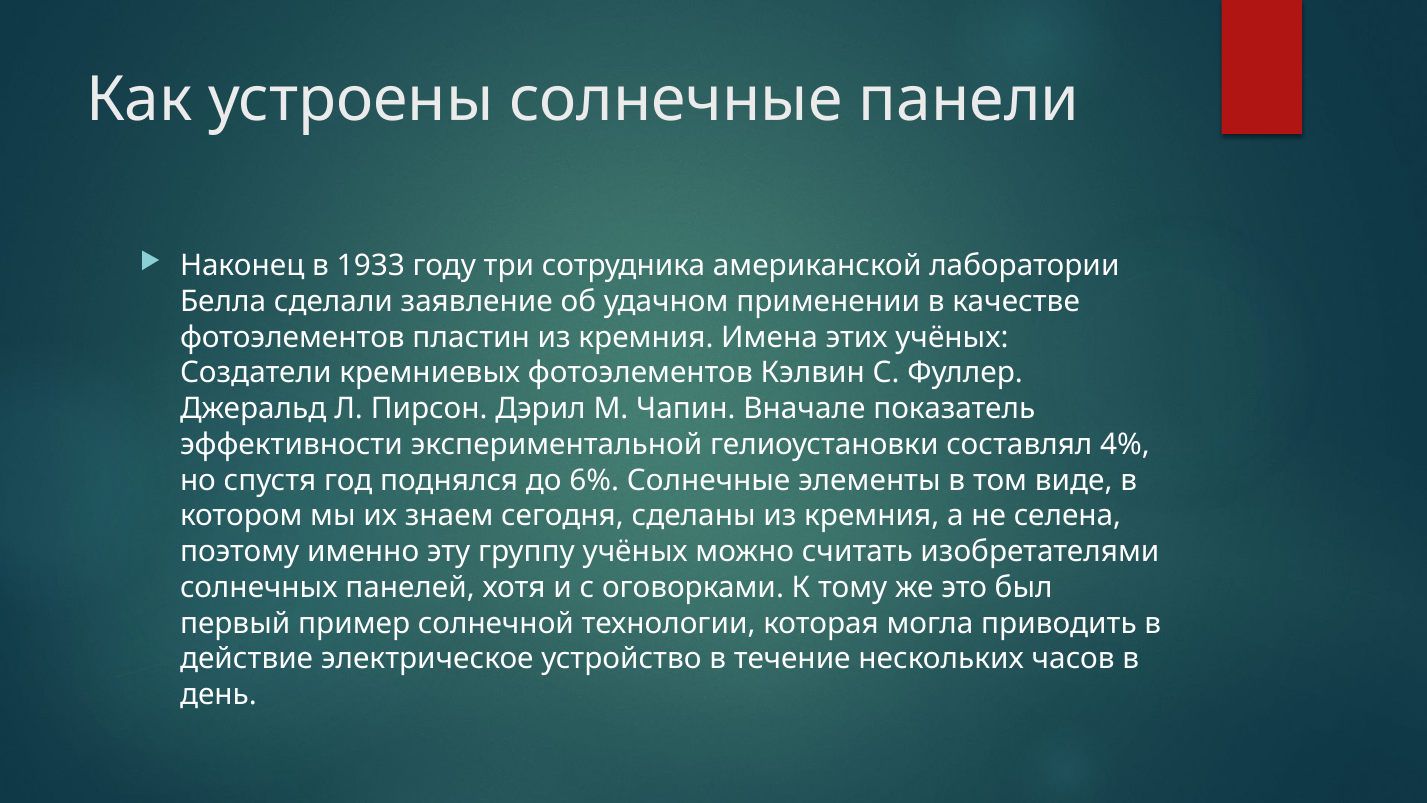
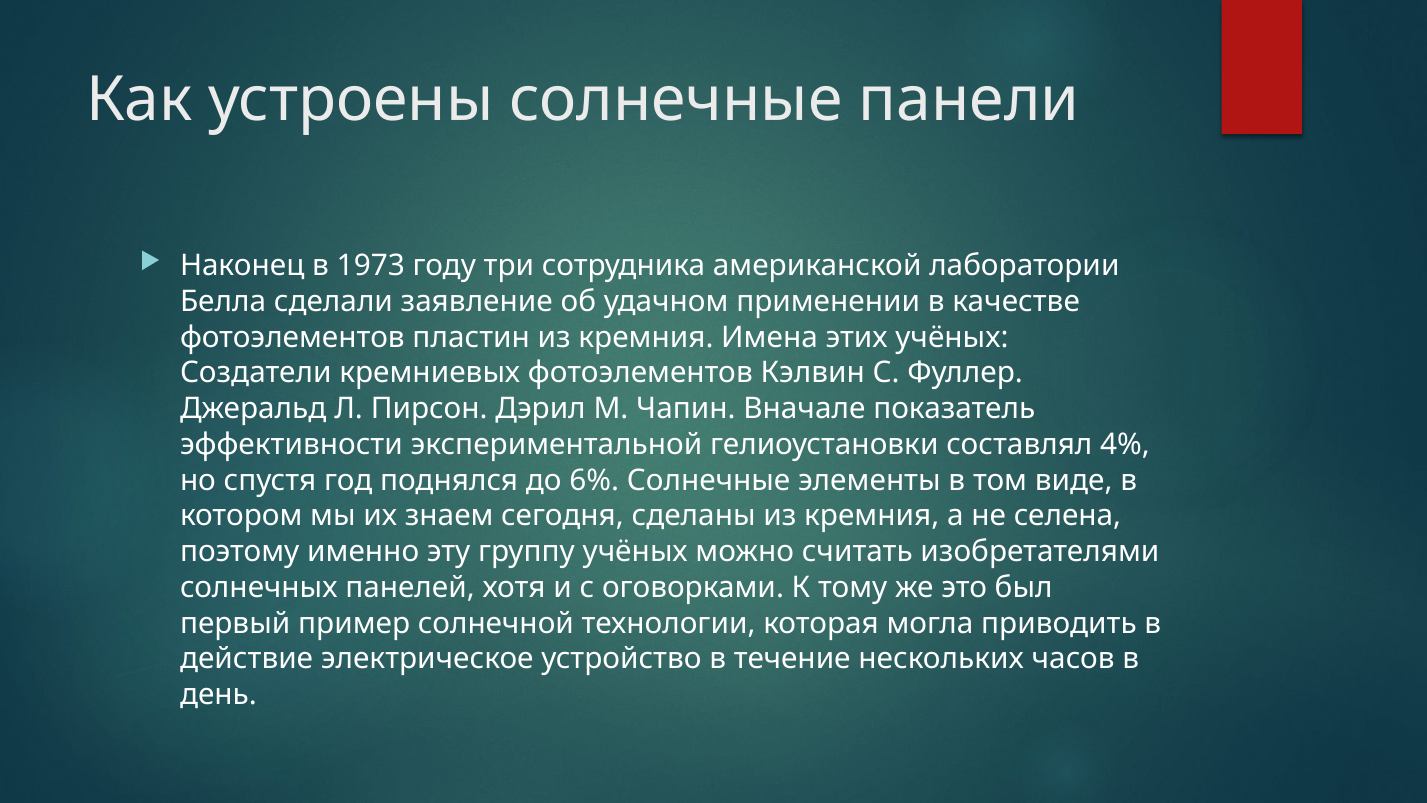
1933: 1933 -> 1973
